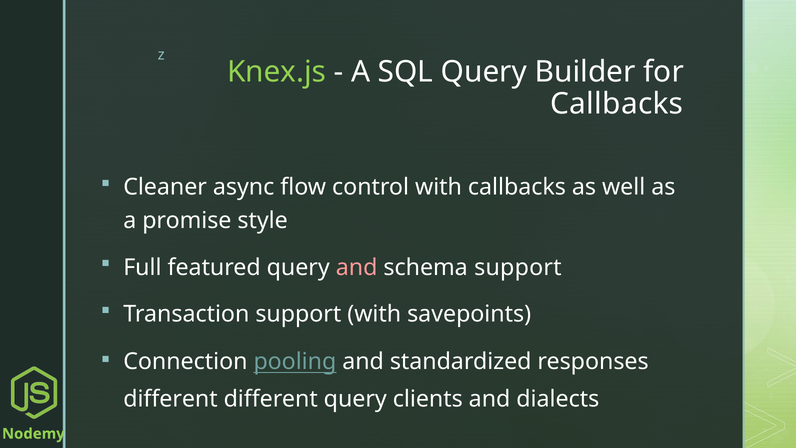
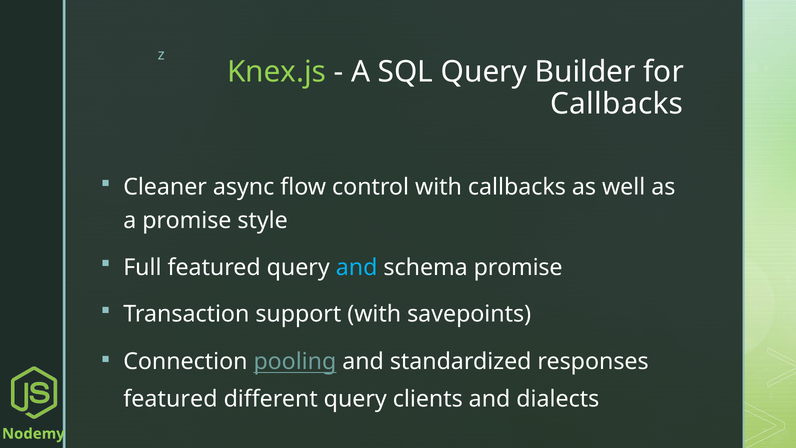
and at (357, 267) colour: pink -> light blue
schema support: support -> promise
different at (170, 399): different -> featured
